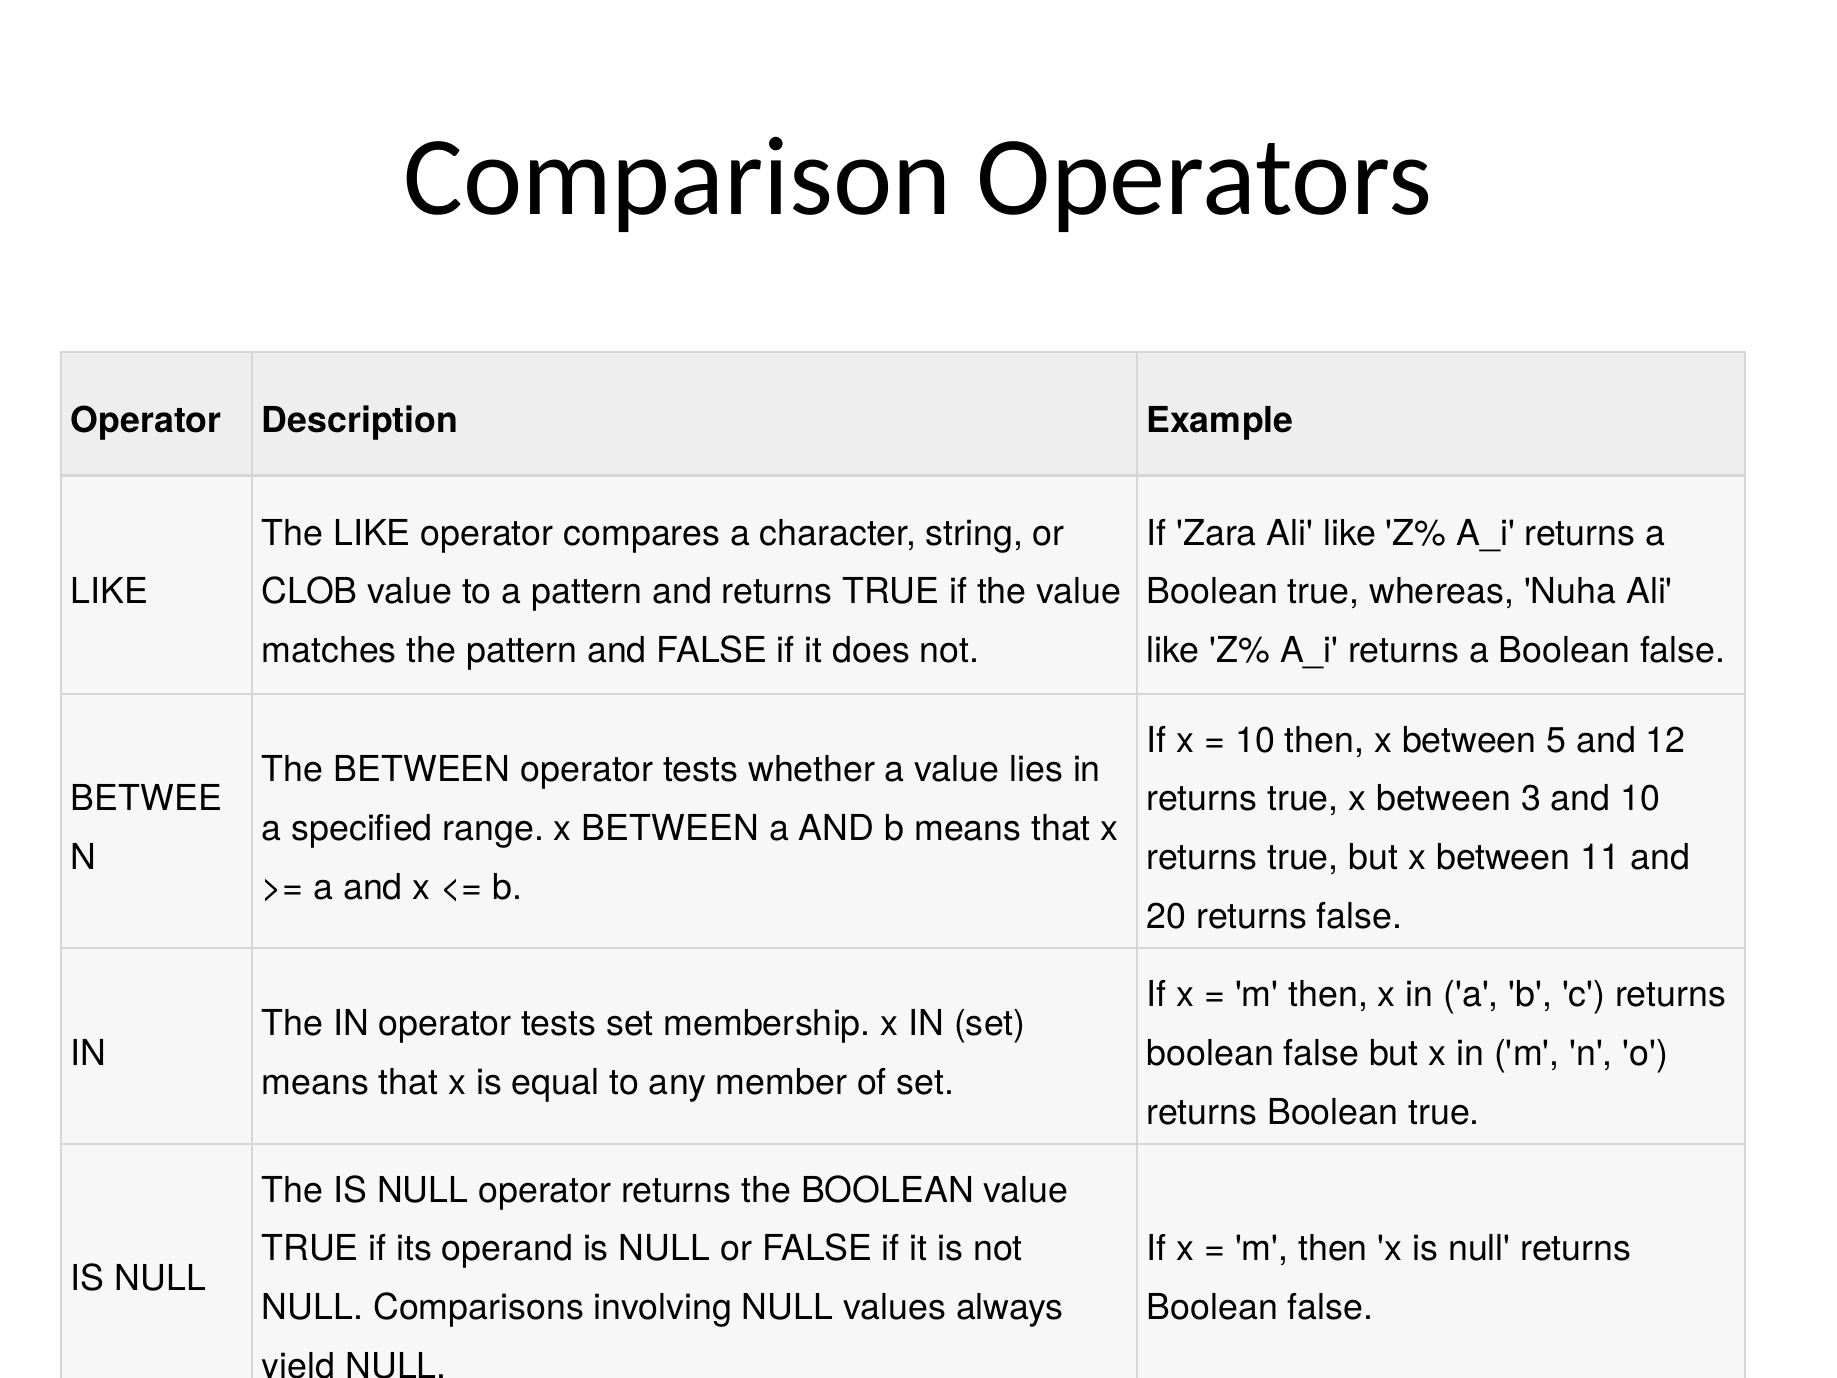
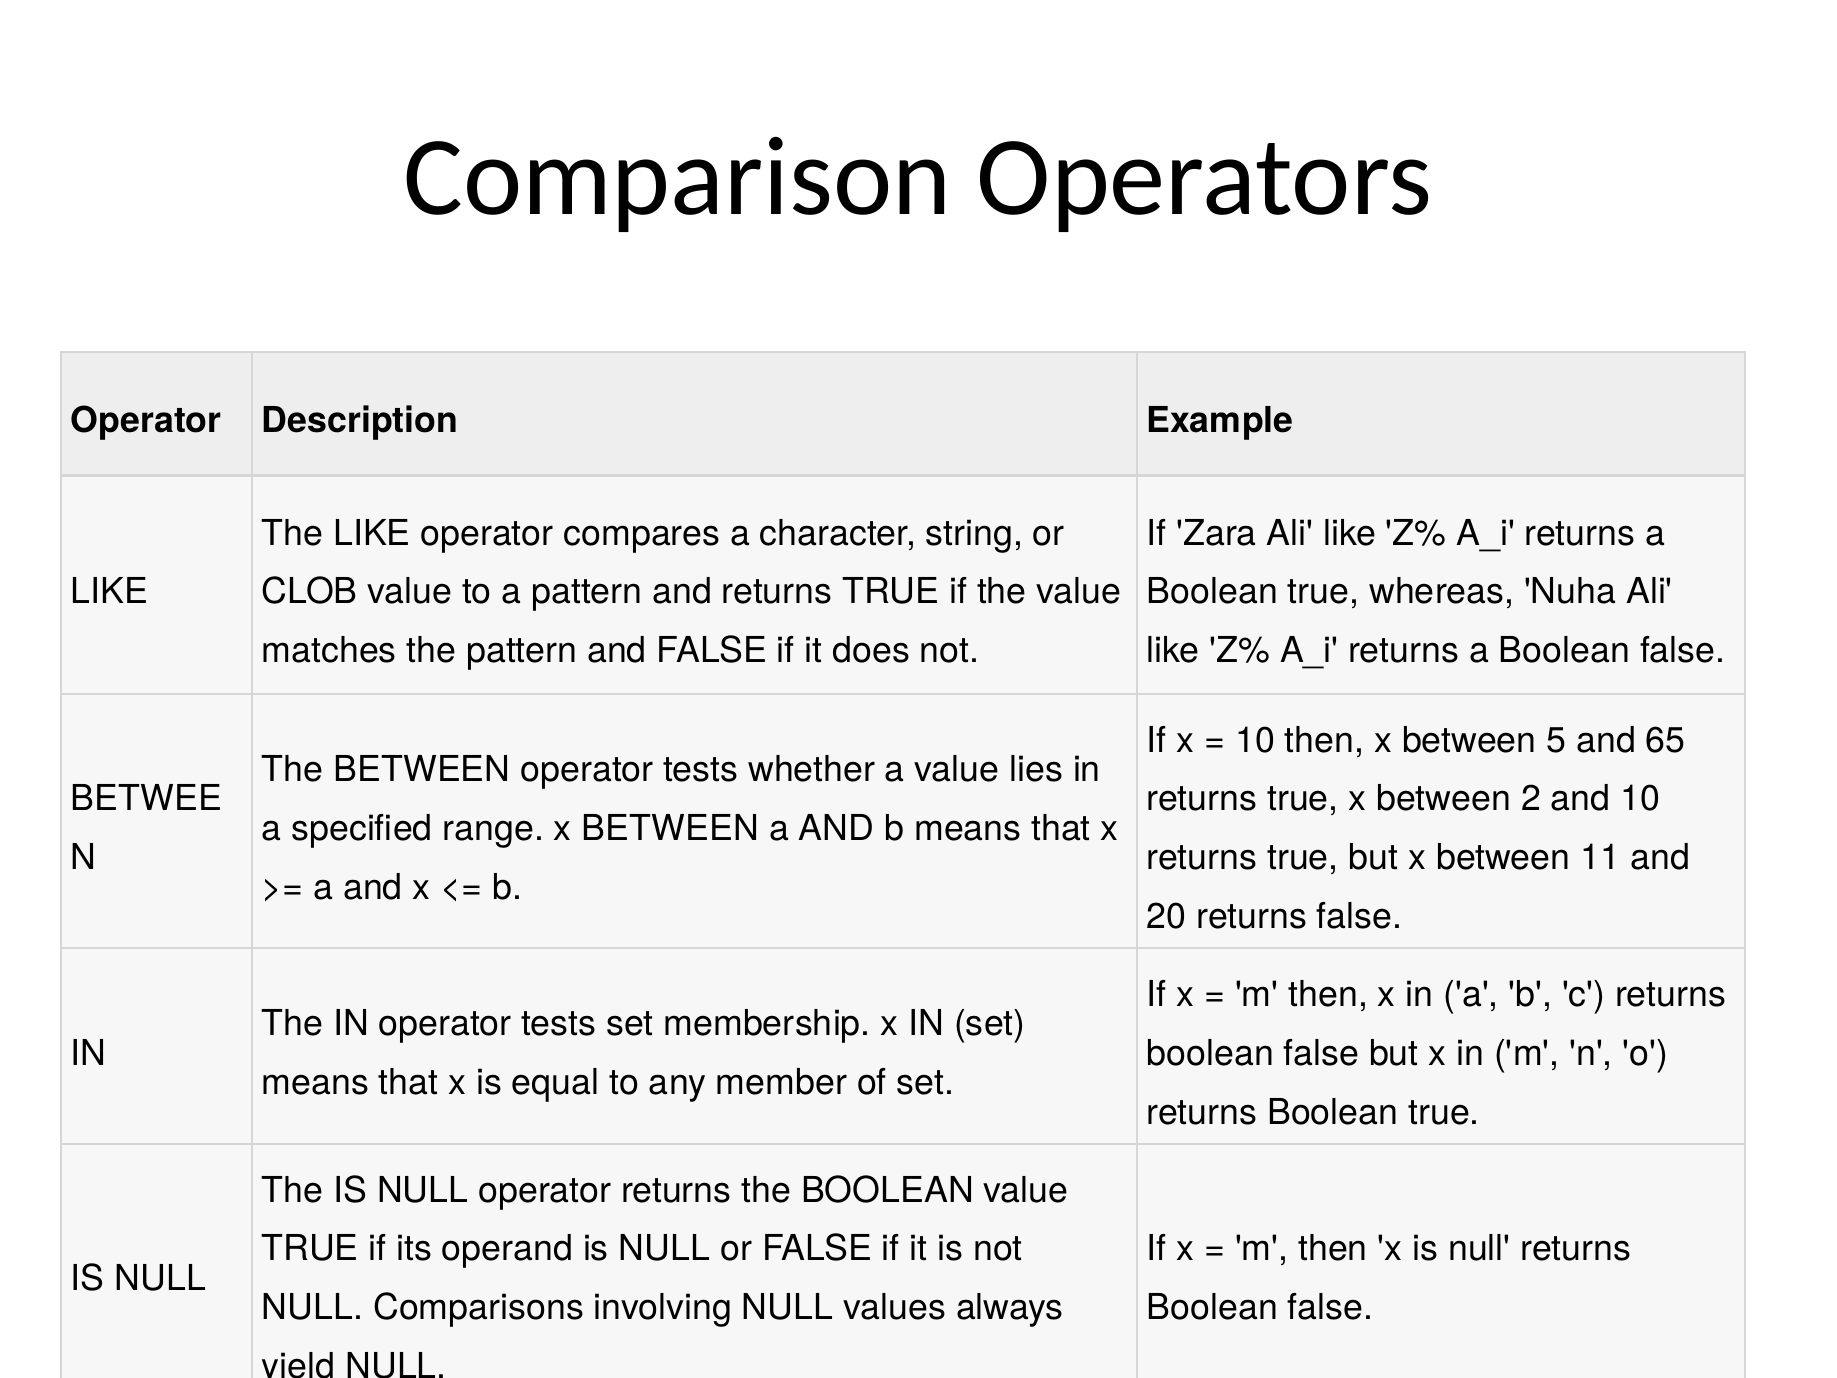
12: 12 -> 65
3: 3 -> 2
